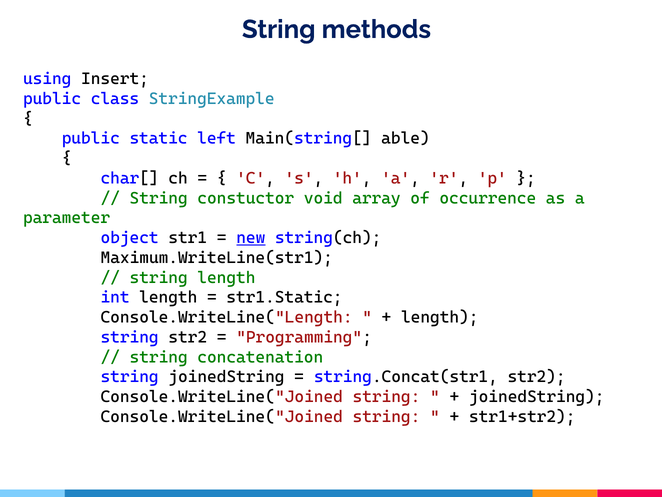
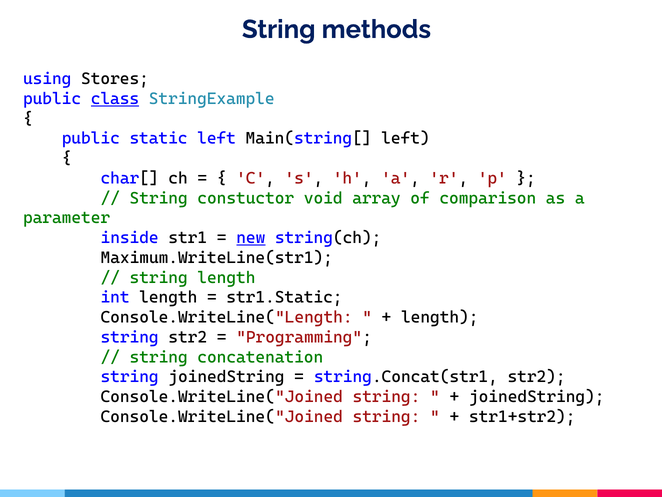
Insert: Insert -> Stores
class underline: none -> present
Main(string[ able: able -> left
occurrence: occurrence -> comparison
object: object -> inside
